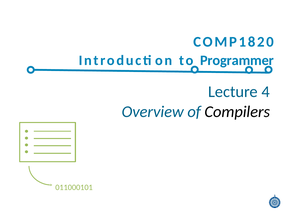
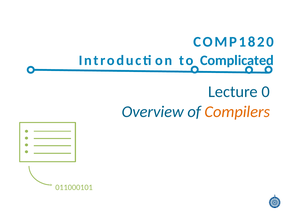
Programmer: Programmer -> Complicated
4: 4 -> 0
Compilers colour: black -> orange
